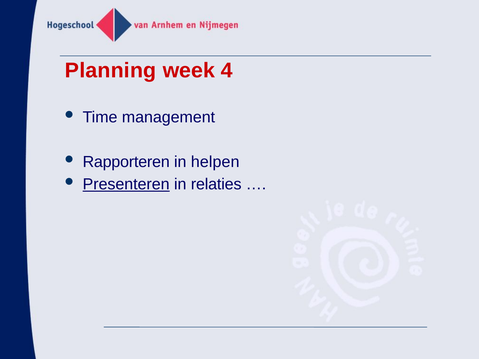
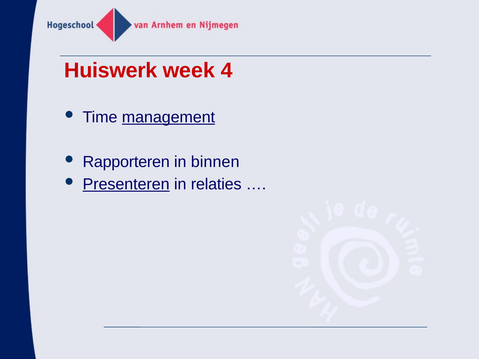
Planning: Planning -> Huiswerk
management underline: none -> present
helpen: helpen -> binnen
